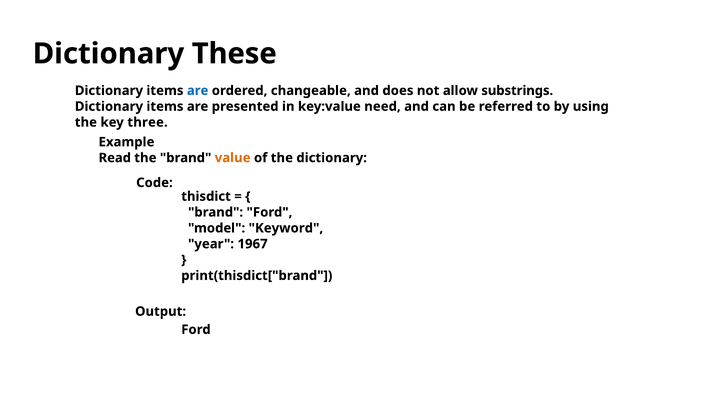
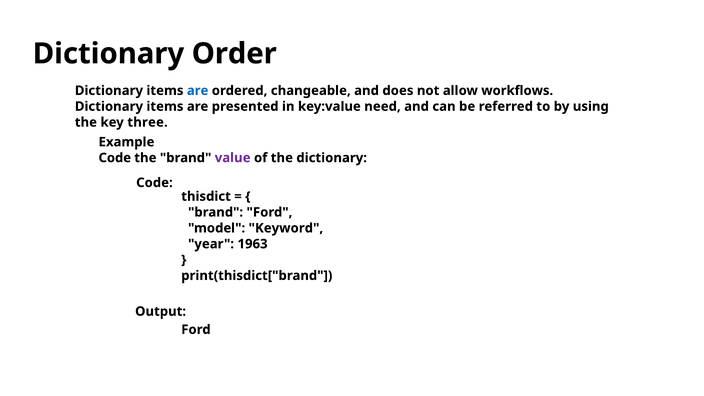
These: These -> Order
substrings: substrings -> workflows
Read at (115, 158): Read -> Code
value colour: orange -> purple
1967: 1967 -> 1963
